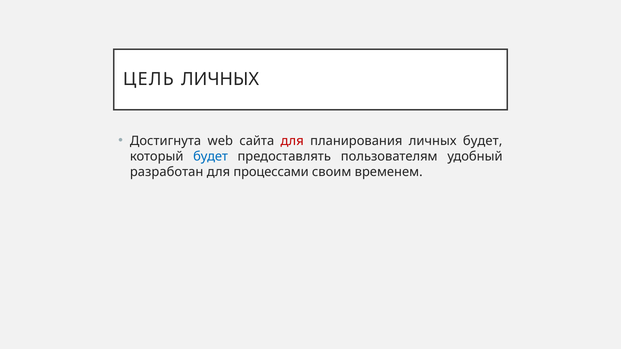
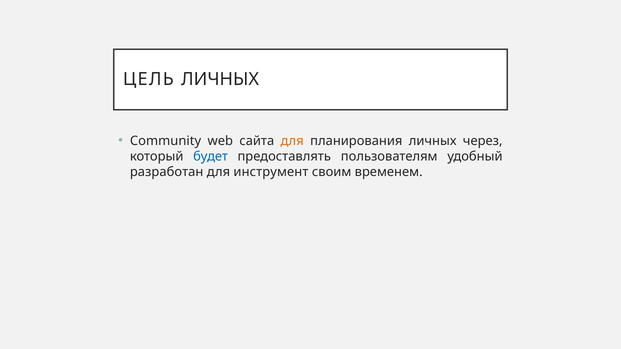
Достигнута: Достигнута -> Community
для at (292, 141) colour: red -> orange
личных будет: будет -> через
процессами: процессами -> инструмент
